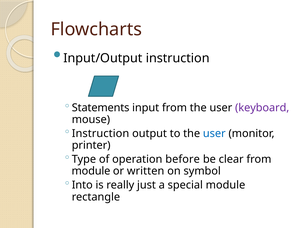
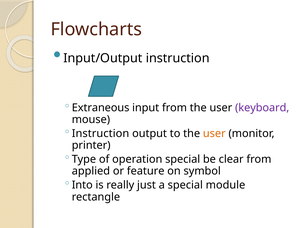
Statements: Statements -> Extraneous
user at (214, 133) colour: blue -> orange
operation before: before -> special
module at (91, 171): module -> applied
written: written -> feature
